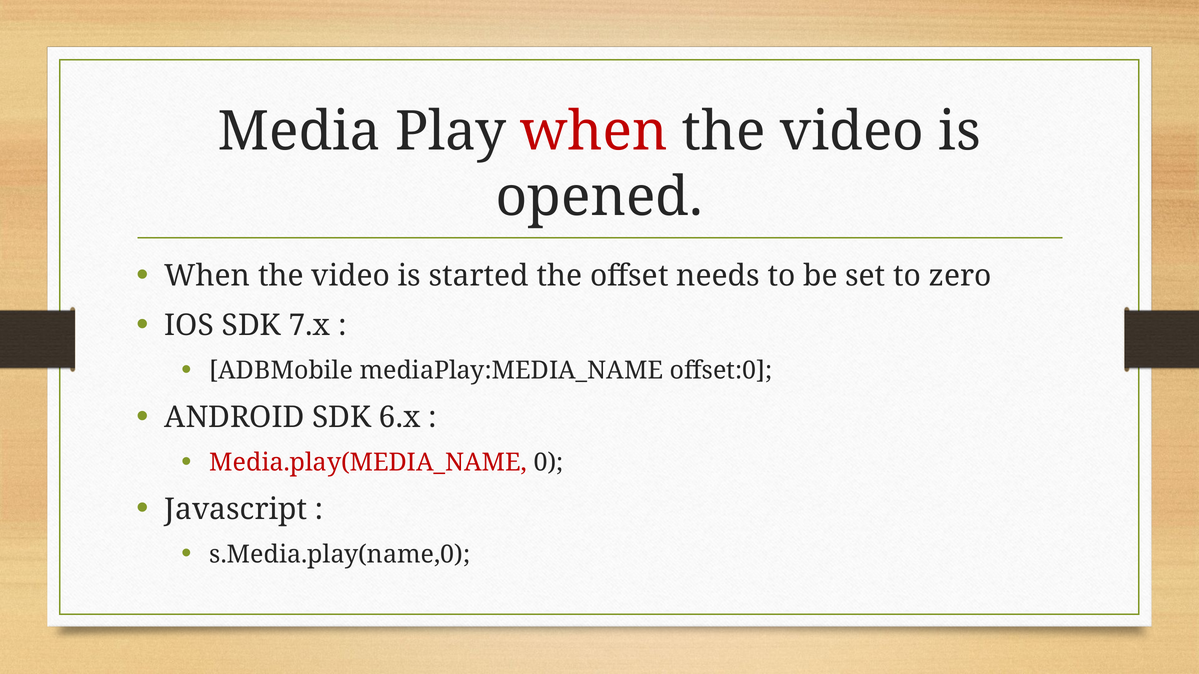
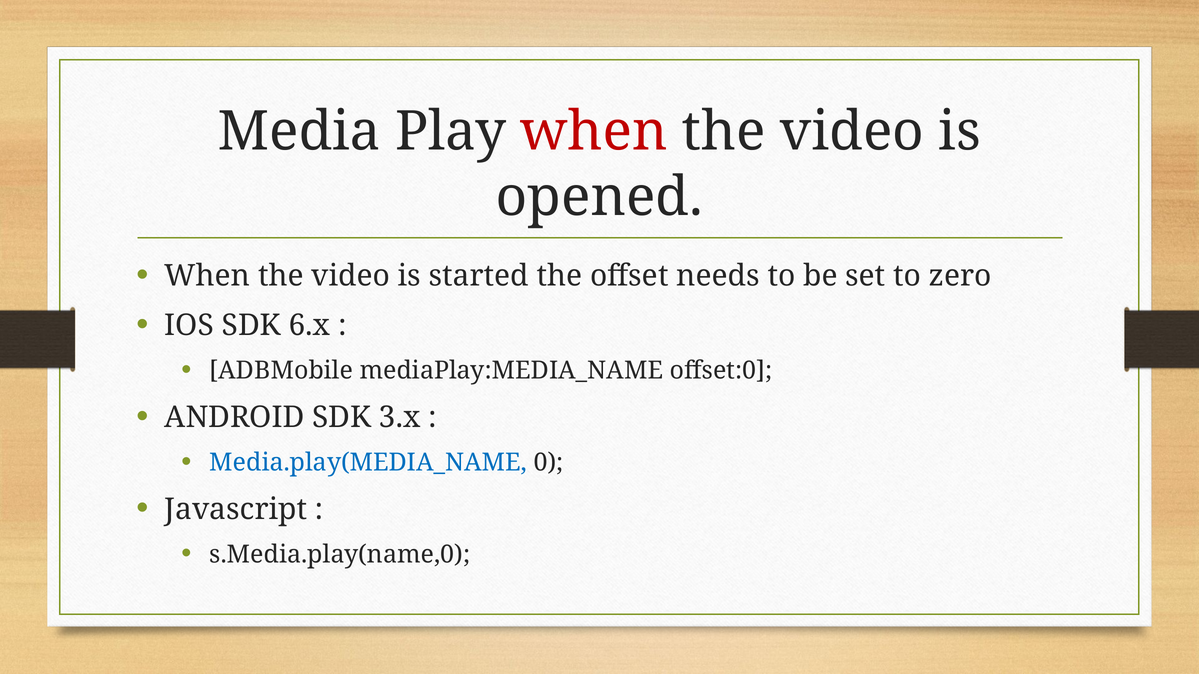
7.x: 7.x -> 6.x
6.x: 6.x -> 3.x
Media.play(MEDIA_NAME colour: red -> blue
